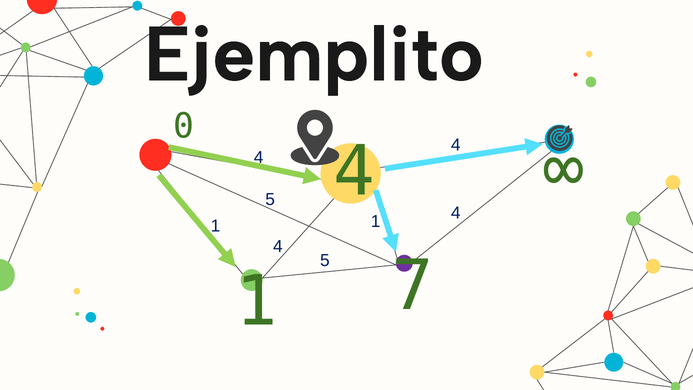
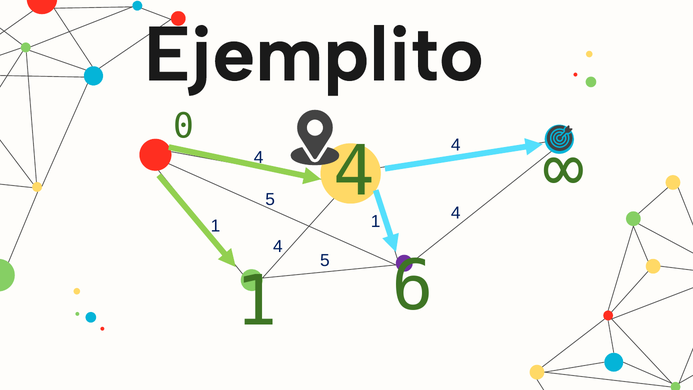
7: 7 -> 6
